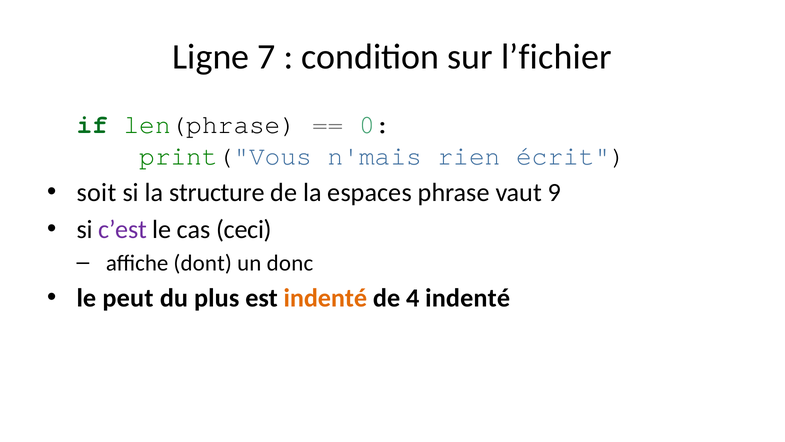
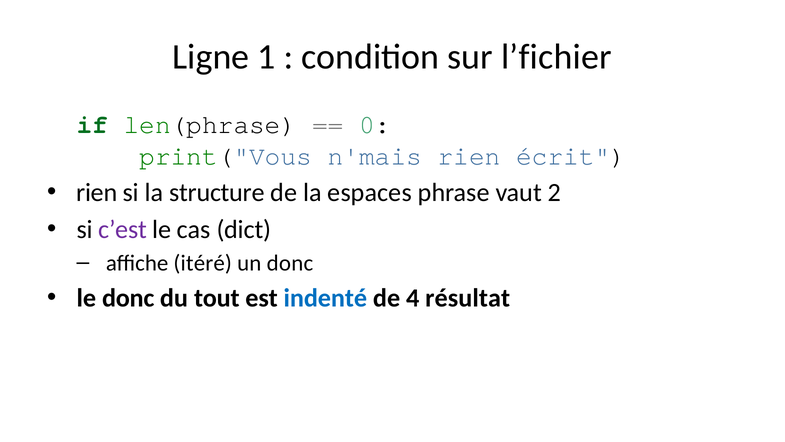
7: 7 -> 1
soit at (96, 193): soit -> rien
9: 9 -> 2
ceci: ceci -> dict
dont: dont -> itéré
le peut: peut -> donc
plus: plus -> tout
indenté at (325, 298) colour: orange -> blue
4 indenté: indenté -> résultat
